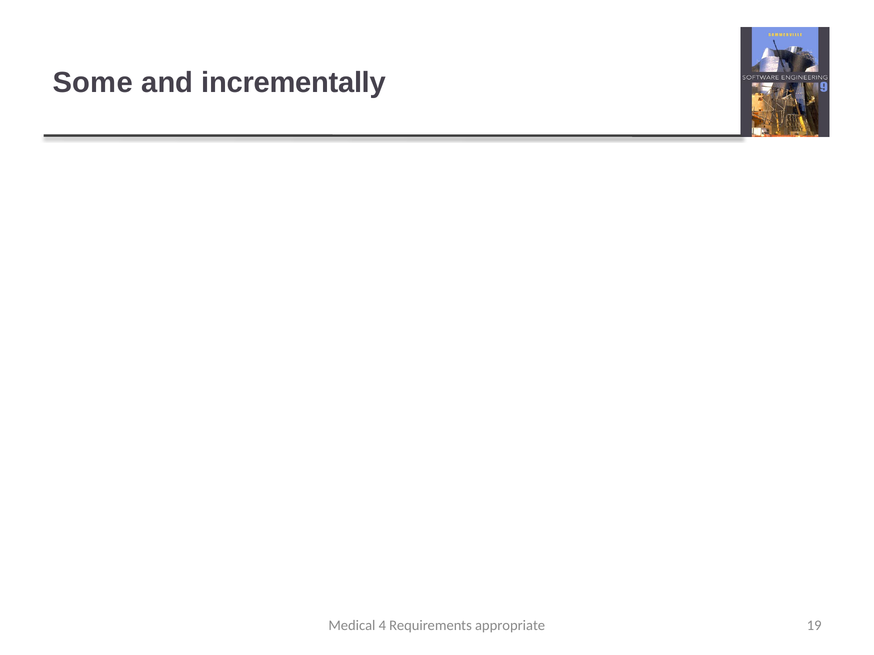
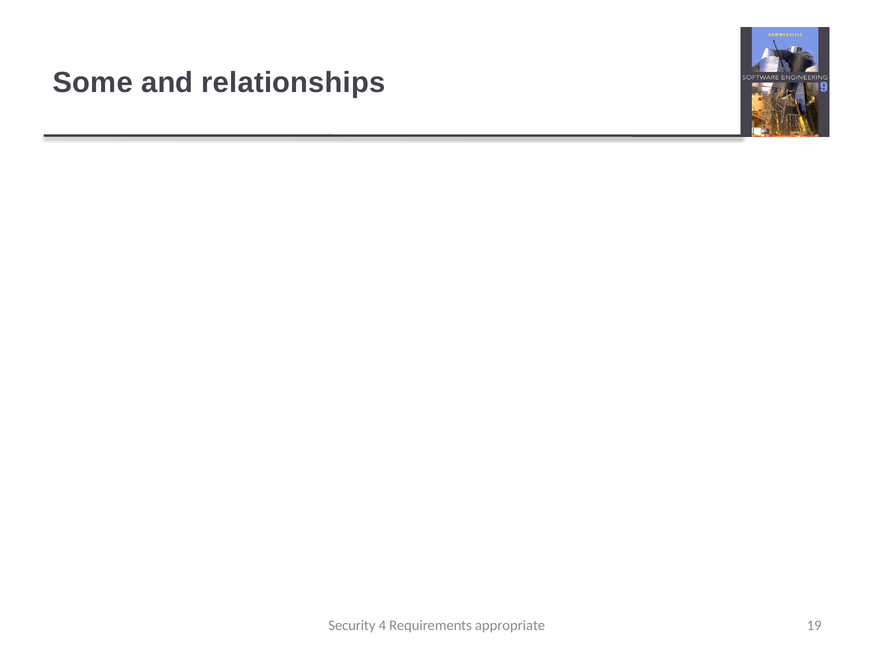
incrementally: incrementally -> relationships
Medical: Medical -> Security
